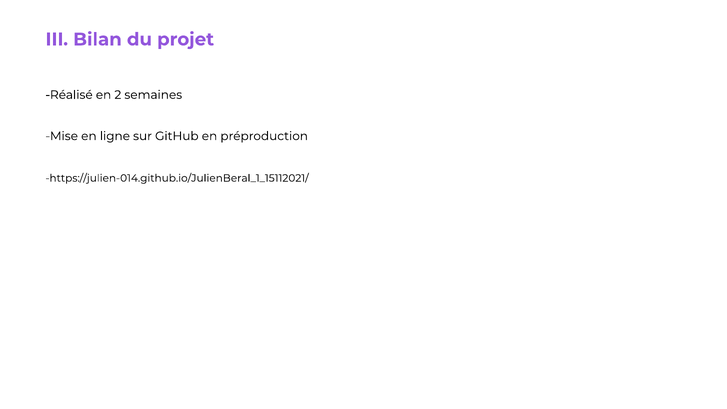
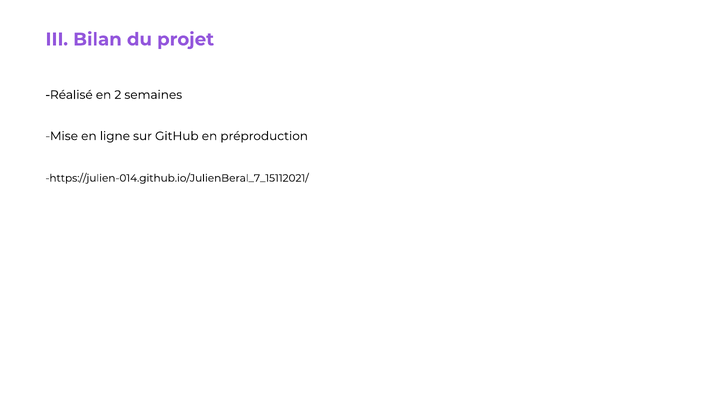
https://julien-014.github.io/JulienBeral_1_15112021/: https://julien-014.github.io/JulienBeral_1_15112021/ -> https://julien-014.github.io/JulienBeral_7_15112021/
